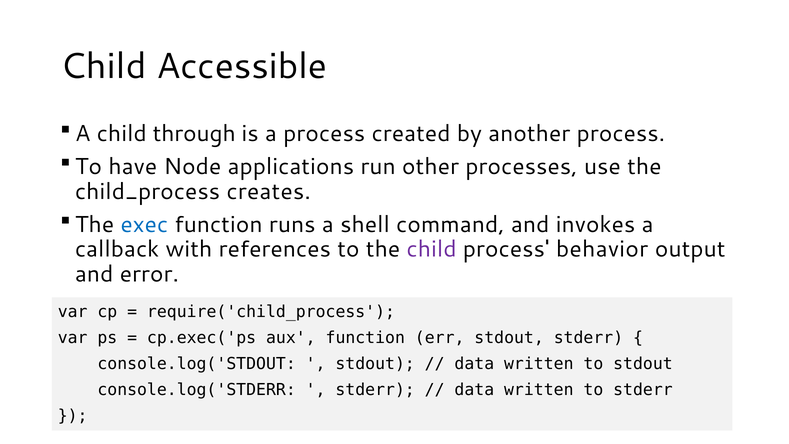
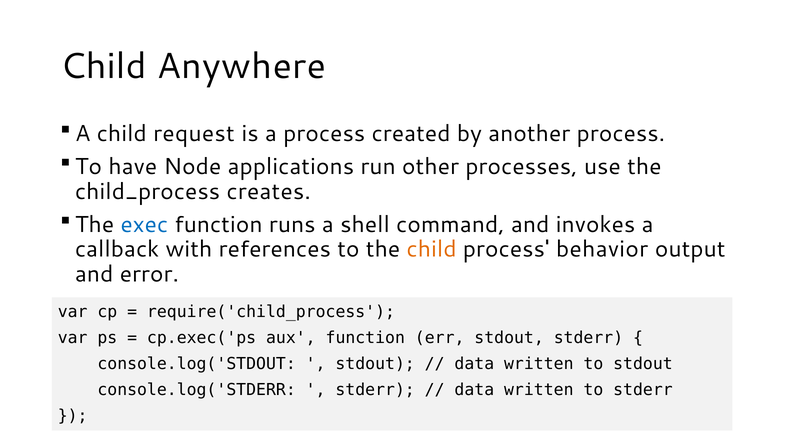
Accessible: Accessible -> Anywhere
through: through -> request
child at (432, 249) colour: purple -> orange
